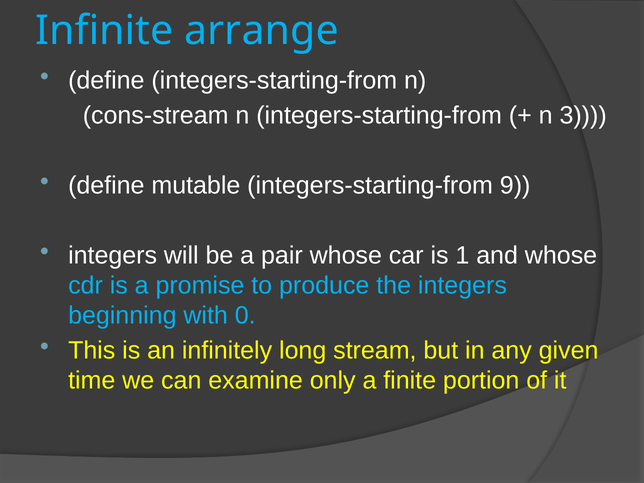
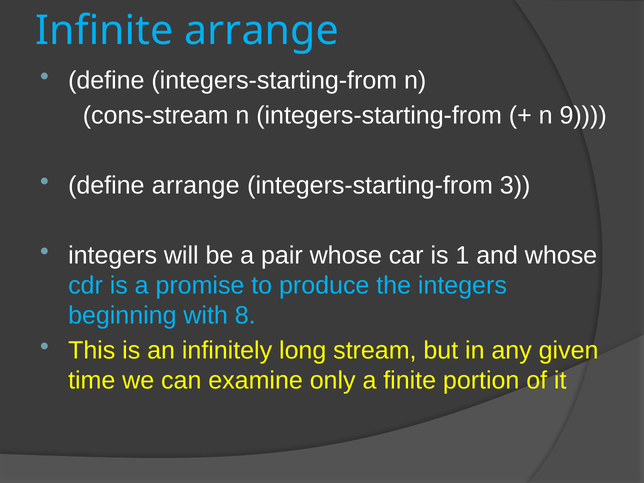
3: 3 -> 9
define mutable: mutable -> arrange
9: 9 -> 3
0: 0 -> 8
